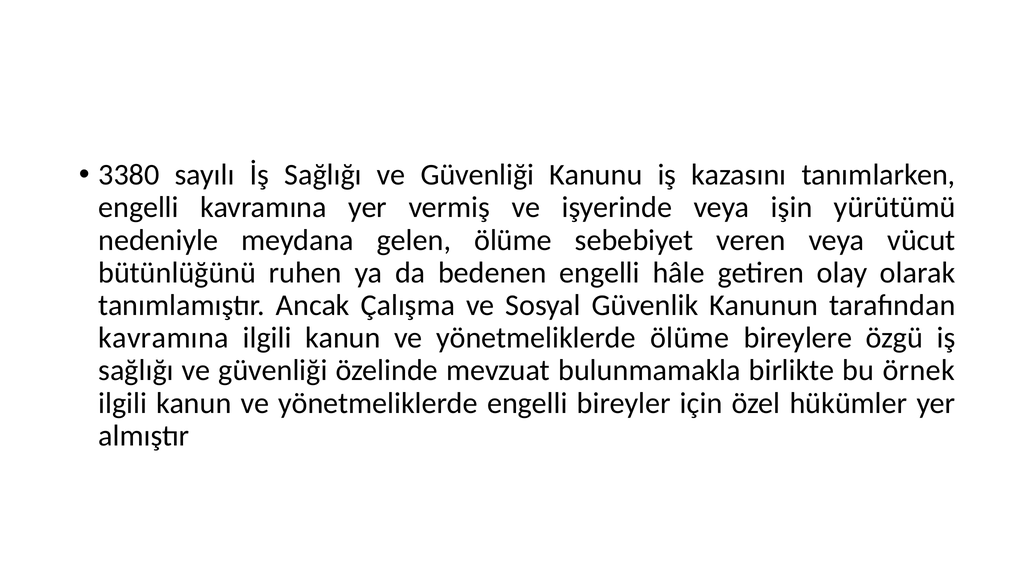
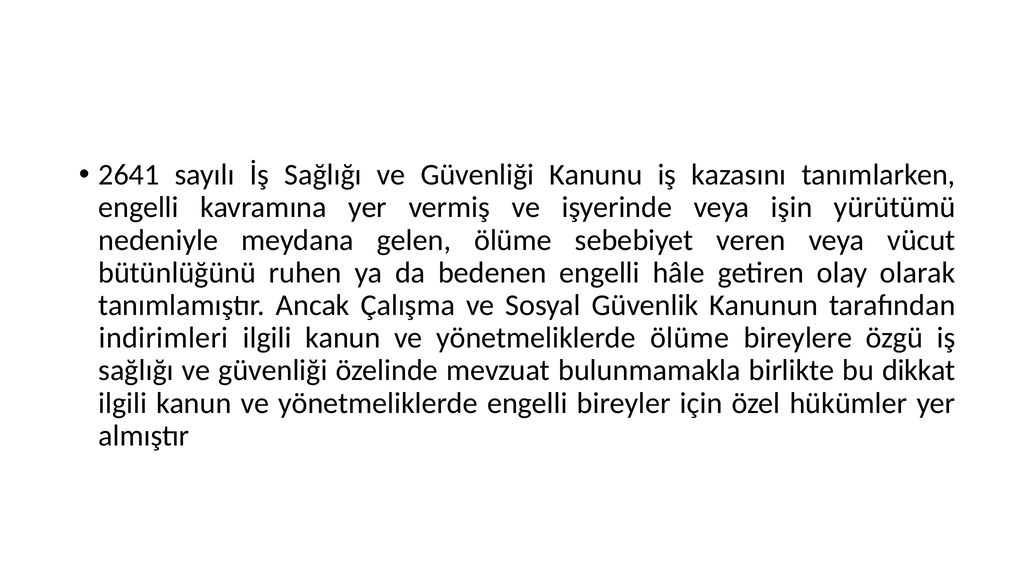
3380: 3380 -> 2641
kavramına at (164, 338): kavramına -> indirimleri
örnek: örnek -> dikkat
